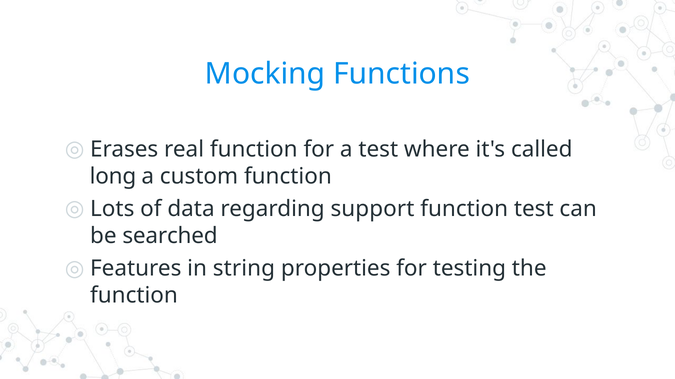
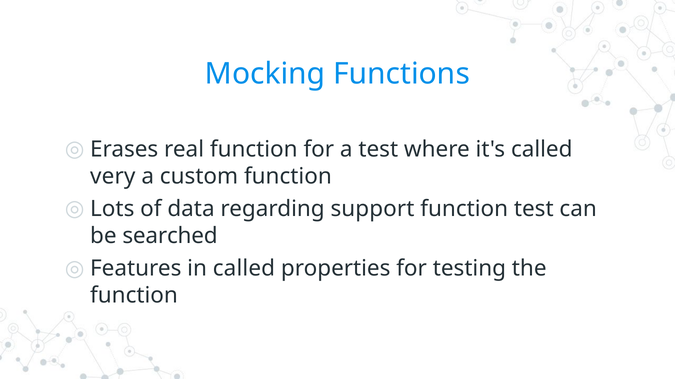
long: long -> very
in string: string -> called
